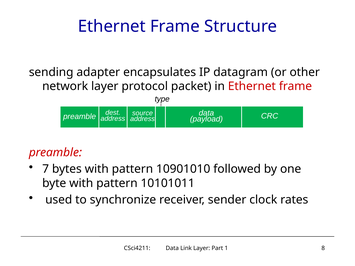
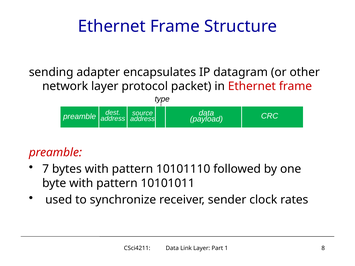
10901010: 10901010 -> 10101110
